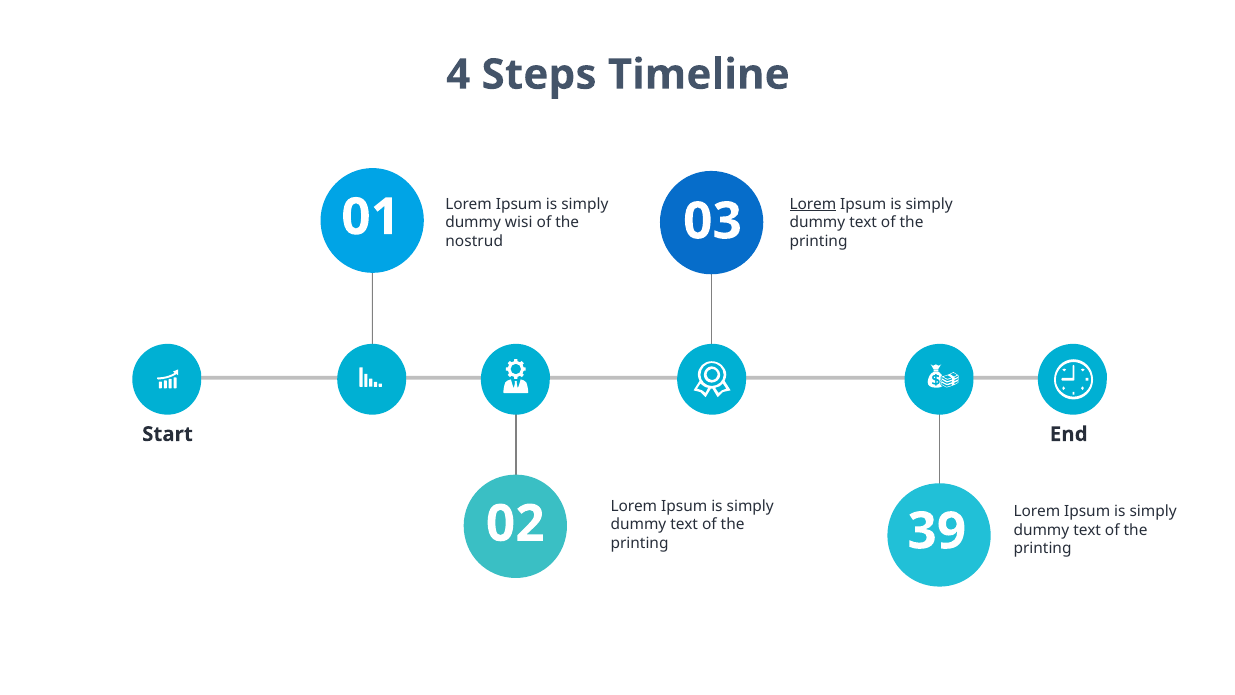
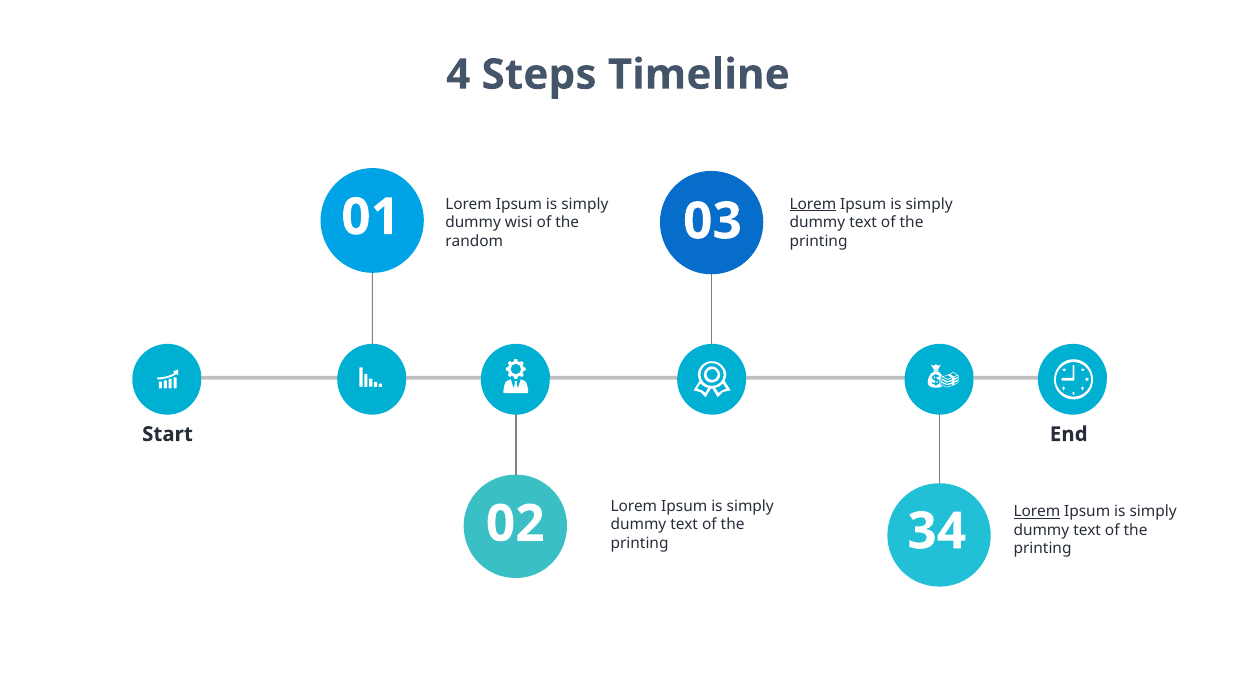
nostrud: nostrud -> random
Lorem at (1037, 512) underline: none -> present
39: 39 -> 34
